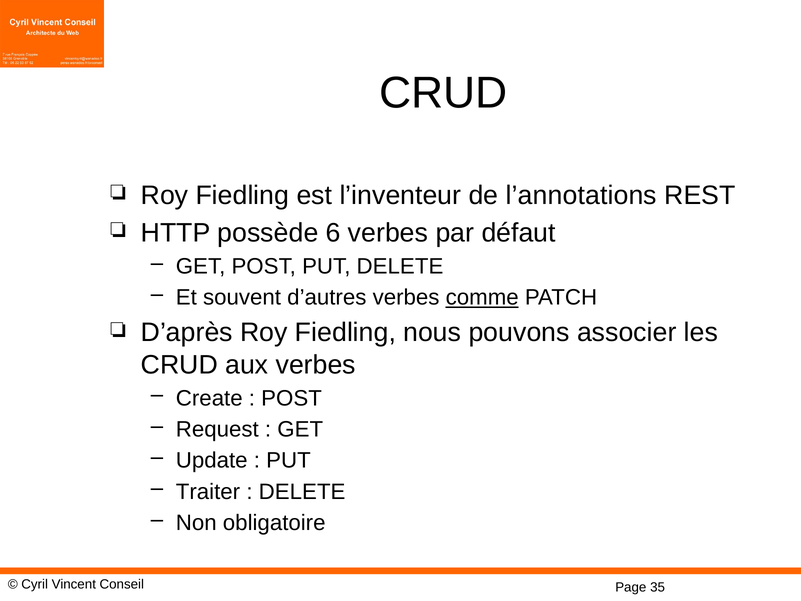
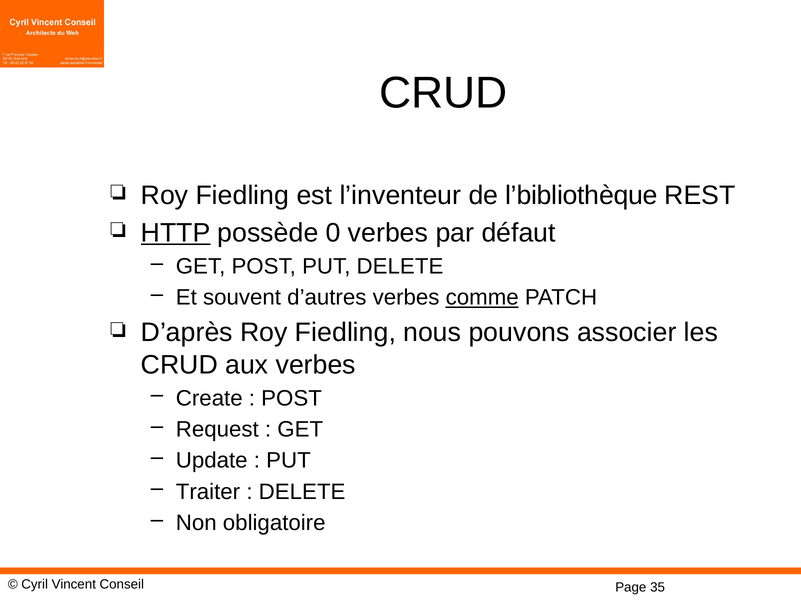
l’annotations: l’annotations -> l’bibliothèque
HTTP underline: none -> present
6: 6 -> 0
